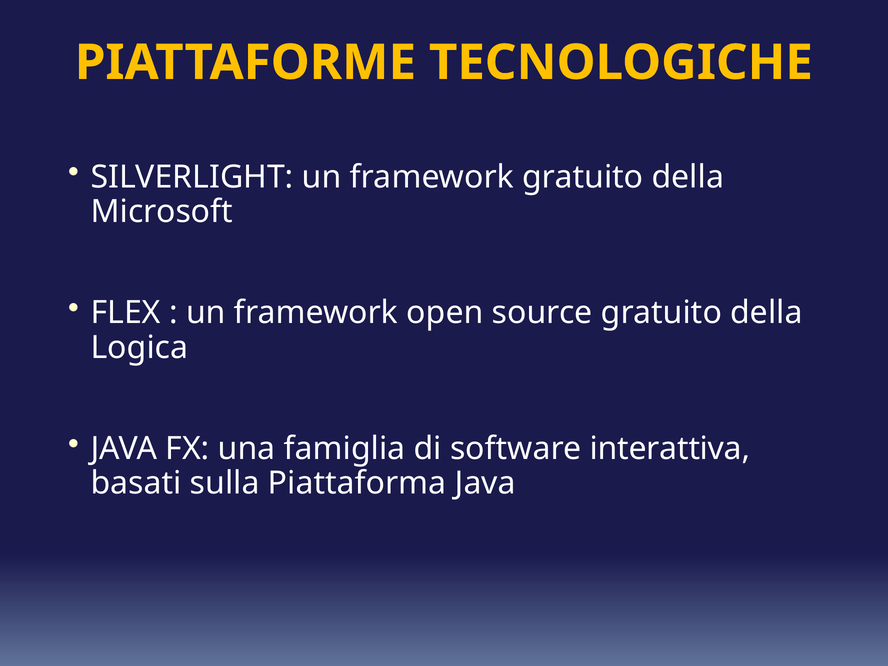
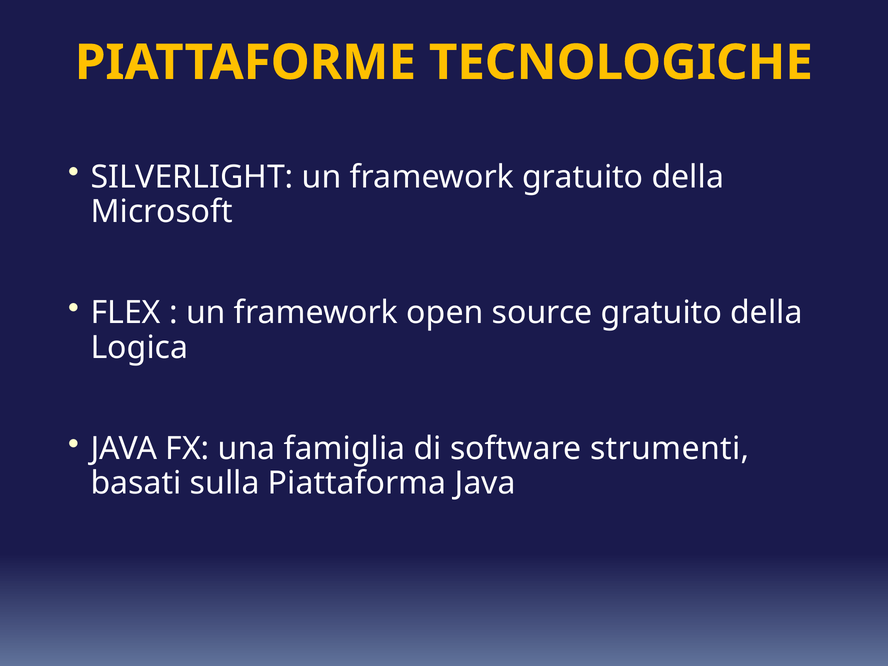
interattiva: interattiva -> strumenti
